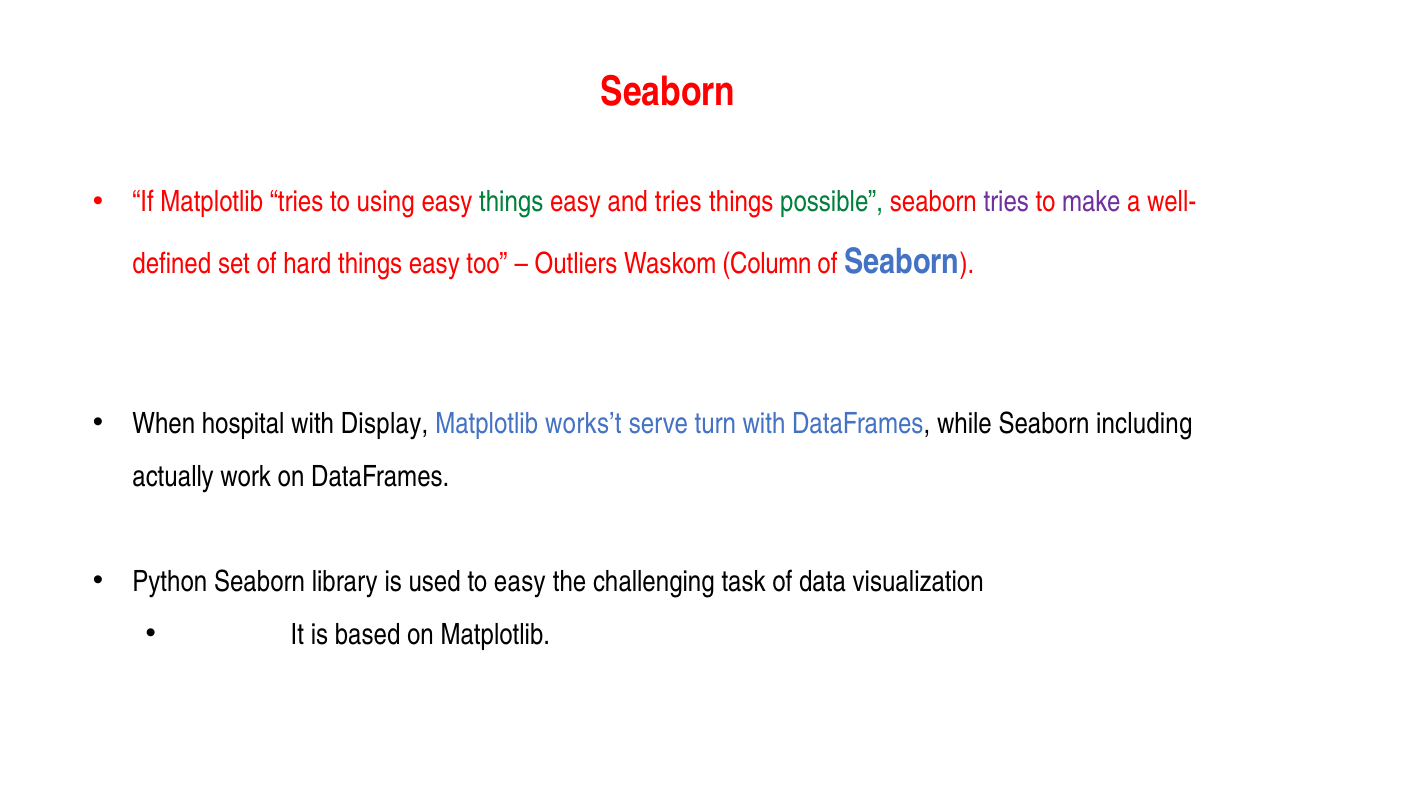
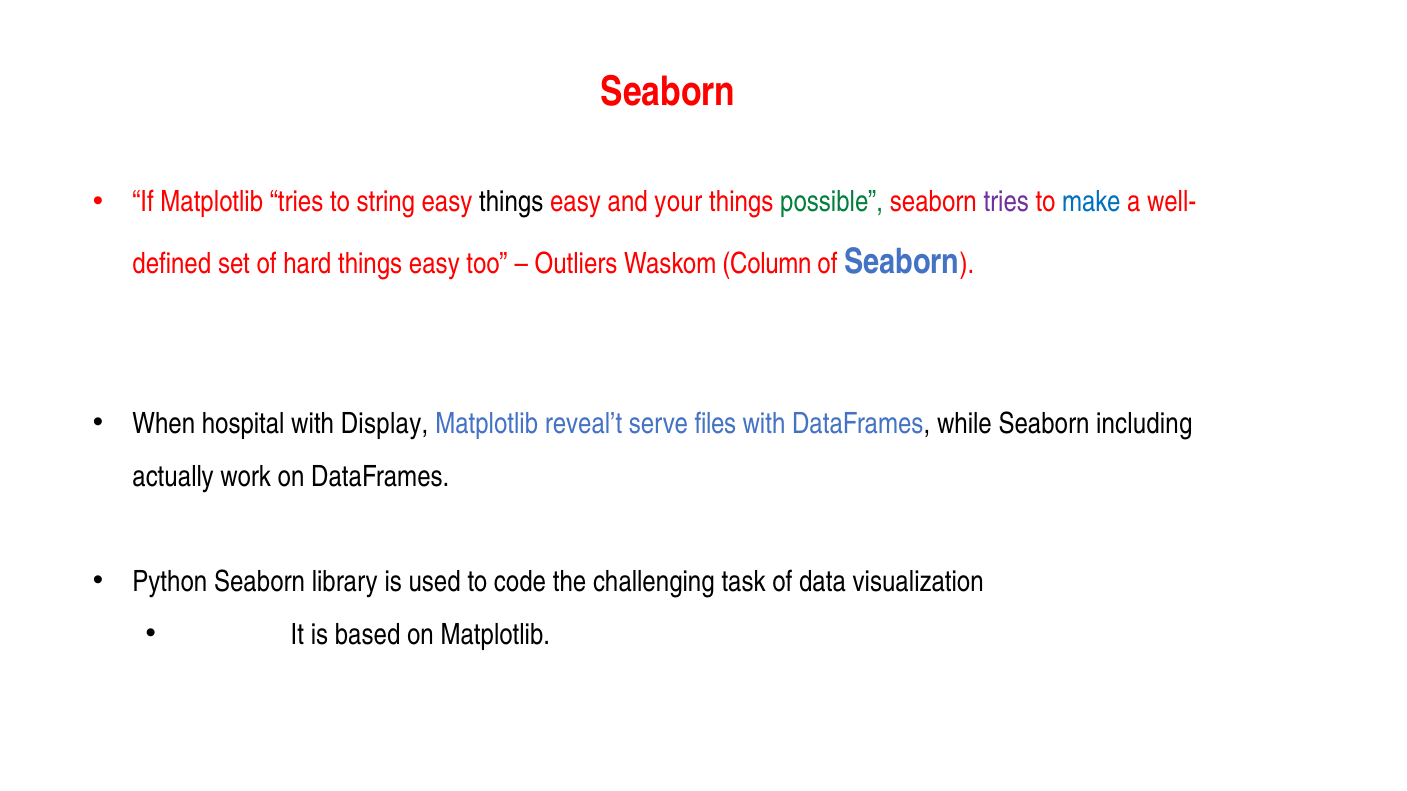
using: using -> string
things at (511, 202) colour: green -> black
and tries: tries -> your
make colour: purple -> blue
works’t: works’t -> reveal’t
turn: turn -> files
to easy: easy -> code
